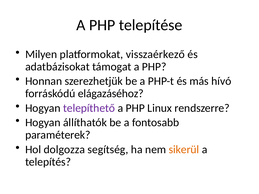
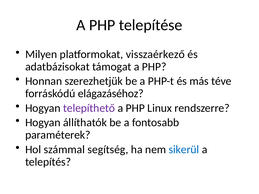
hívó: hívó -> téve
dolgozza: dolgozza -> számmal
sikerül colour: orange -> blue
